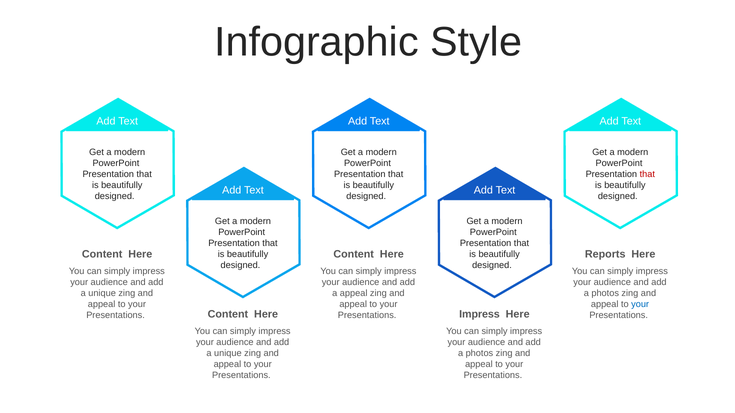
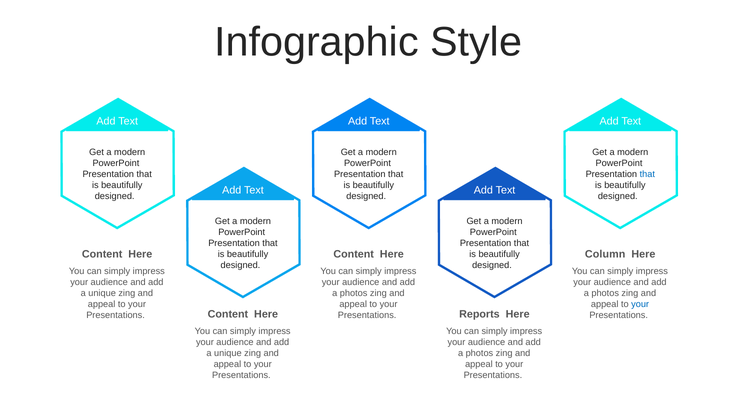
that at (647, 175) colour: red -> blue
Reports: Reports -> Column
appeal at (354, 294): appeal -> photos
Impress at (479, 314): Impress -> Reports
